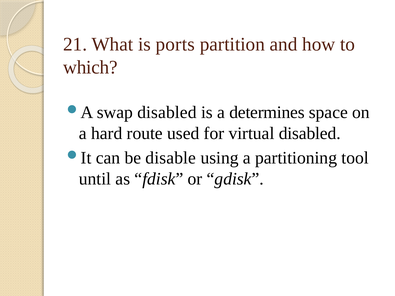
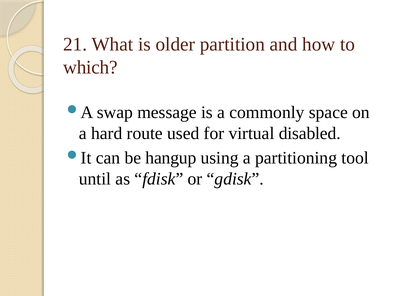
ports: ports -> older
swap disabled: disabled -> message
determines: determines -> commonly
disable: disable -> hangup
